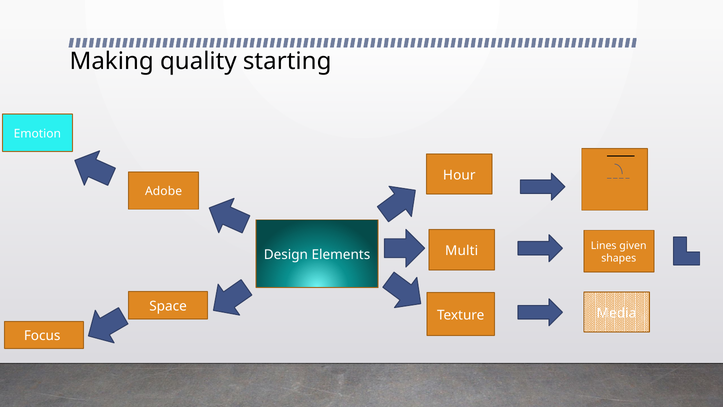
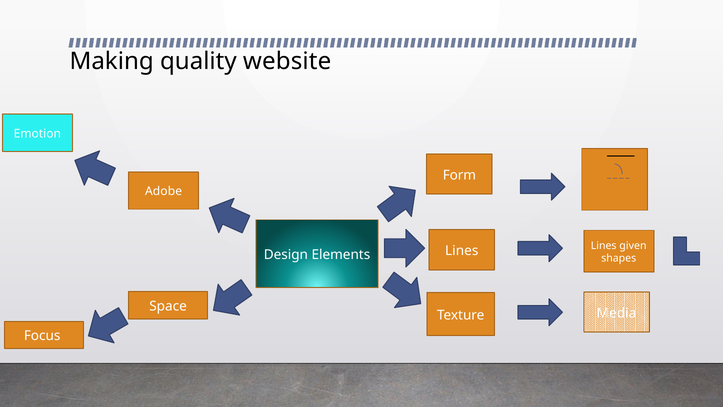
starting: starting -> website
Hour: Hour -> Form
Multi at (462, 250): Multi -> Lines
